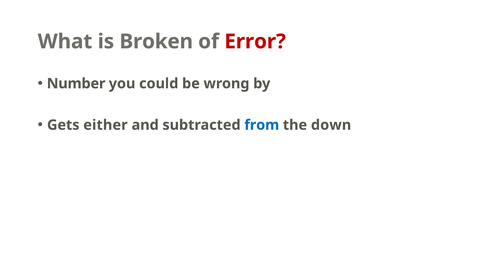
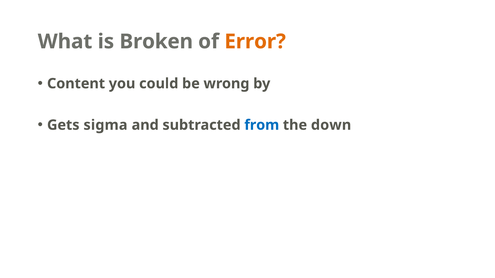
Error colour: red -> orange
Number: Number -> Content
either: either -> sigma
